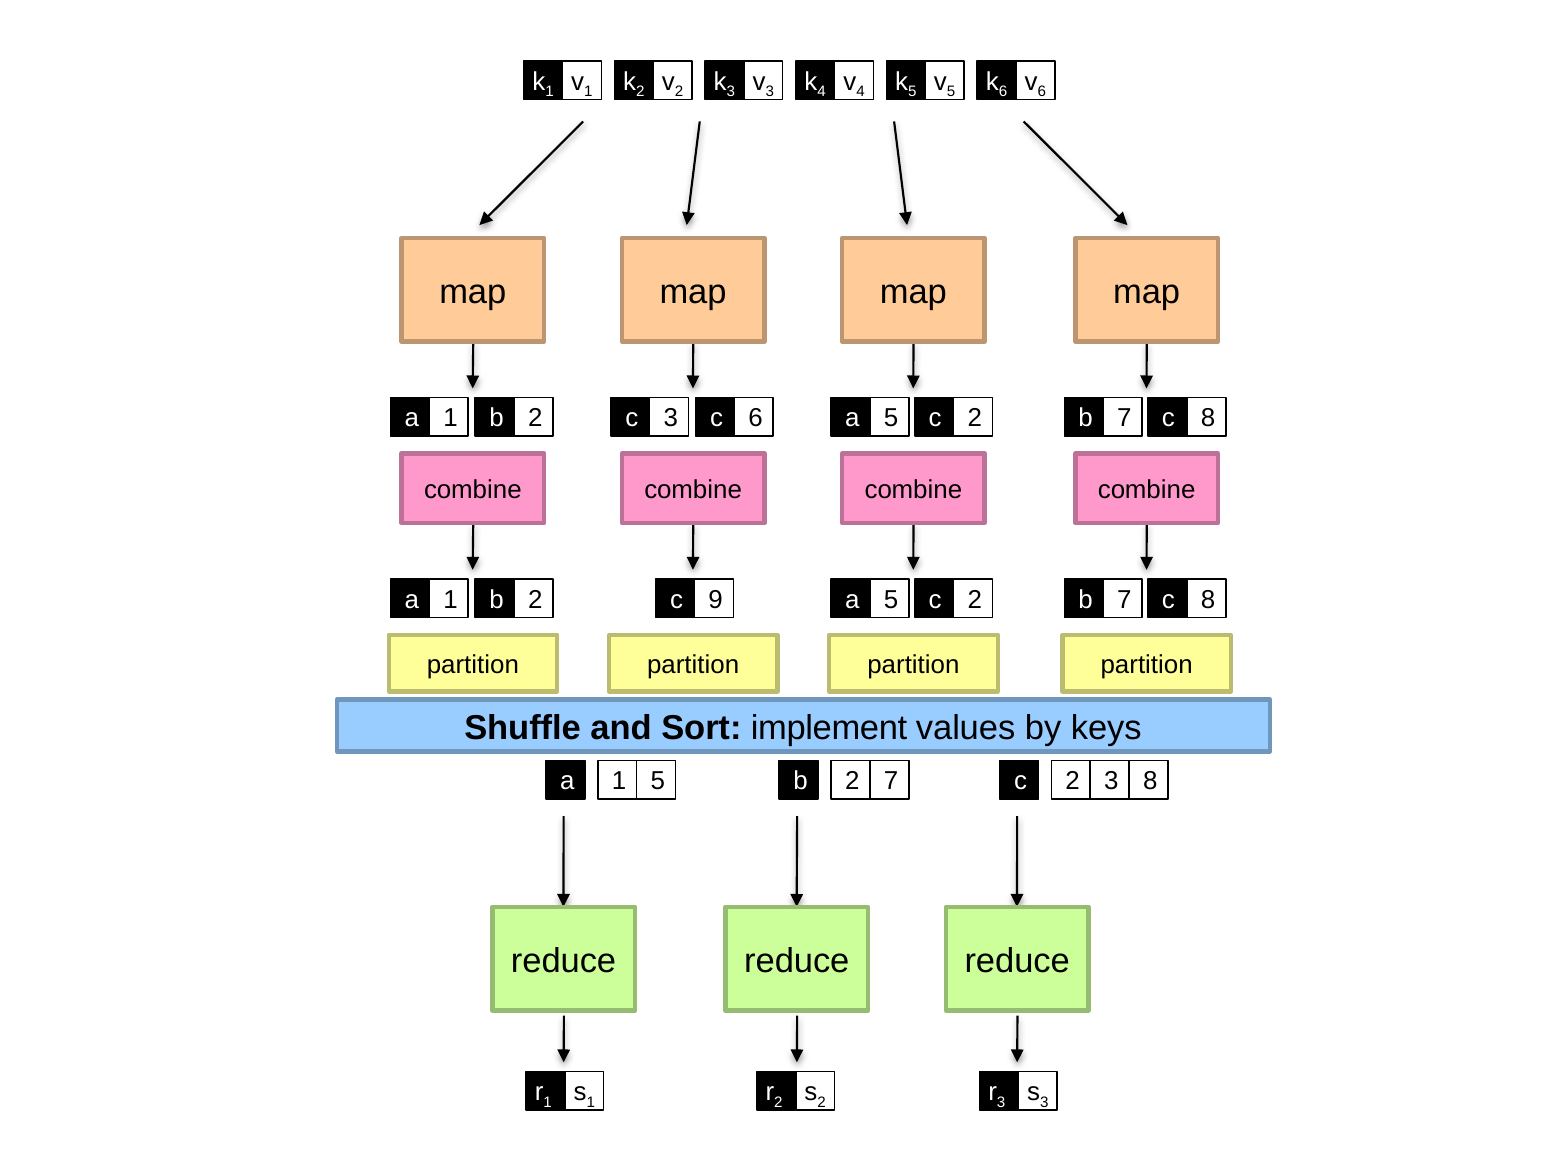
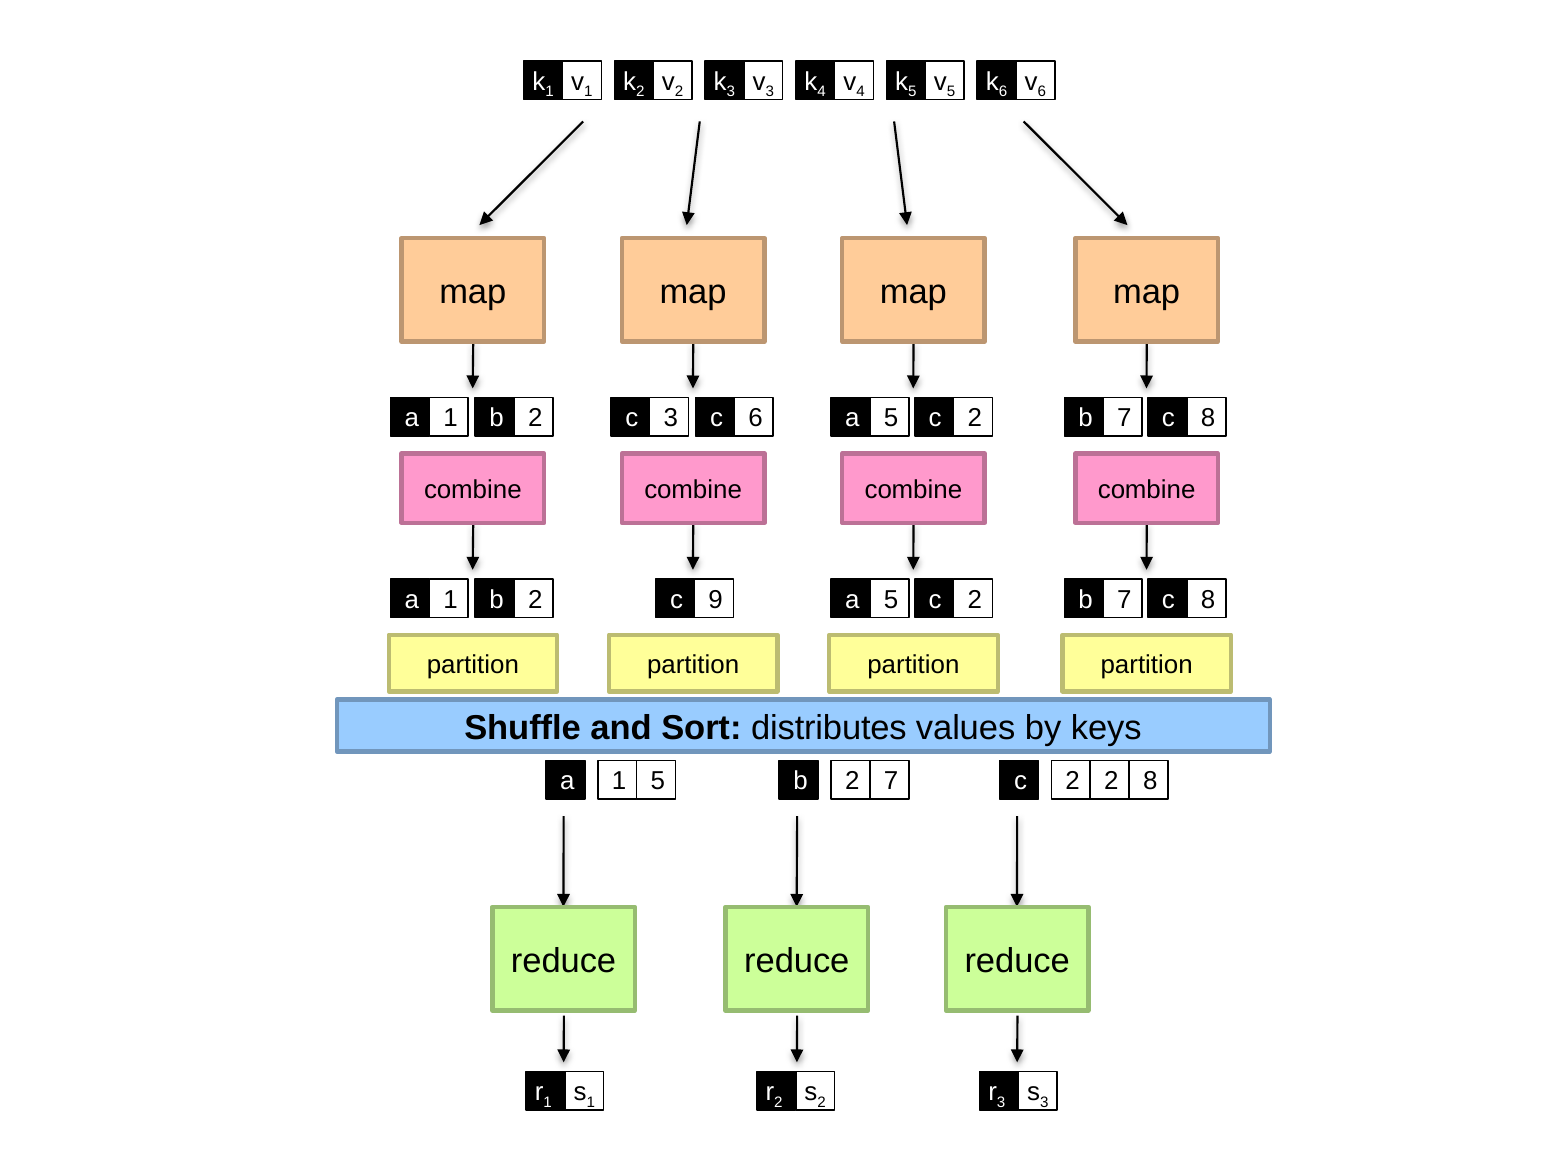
implement: implement -> distributes
2 3: 3 -> 2
